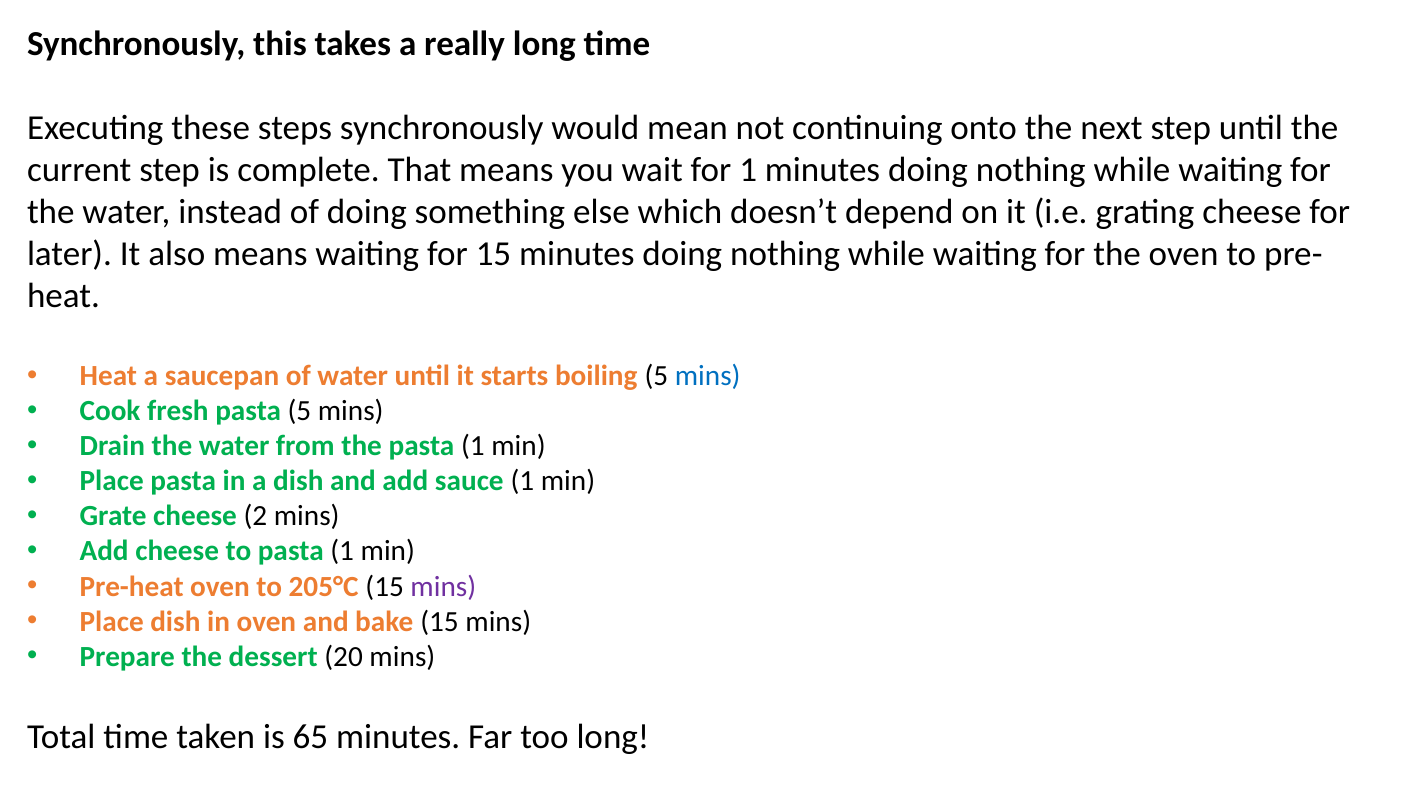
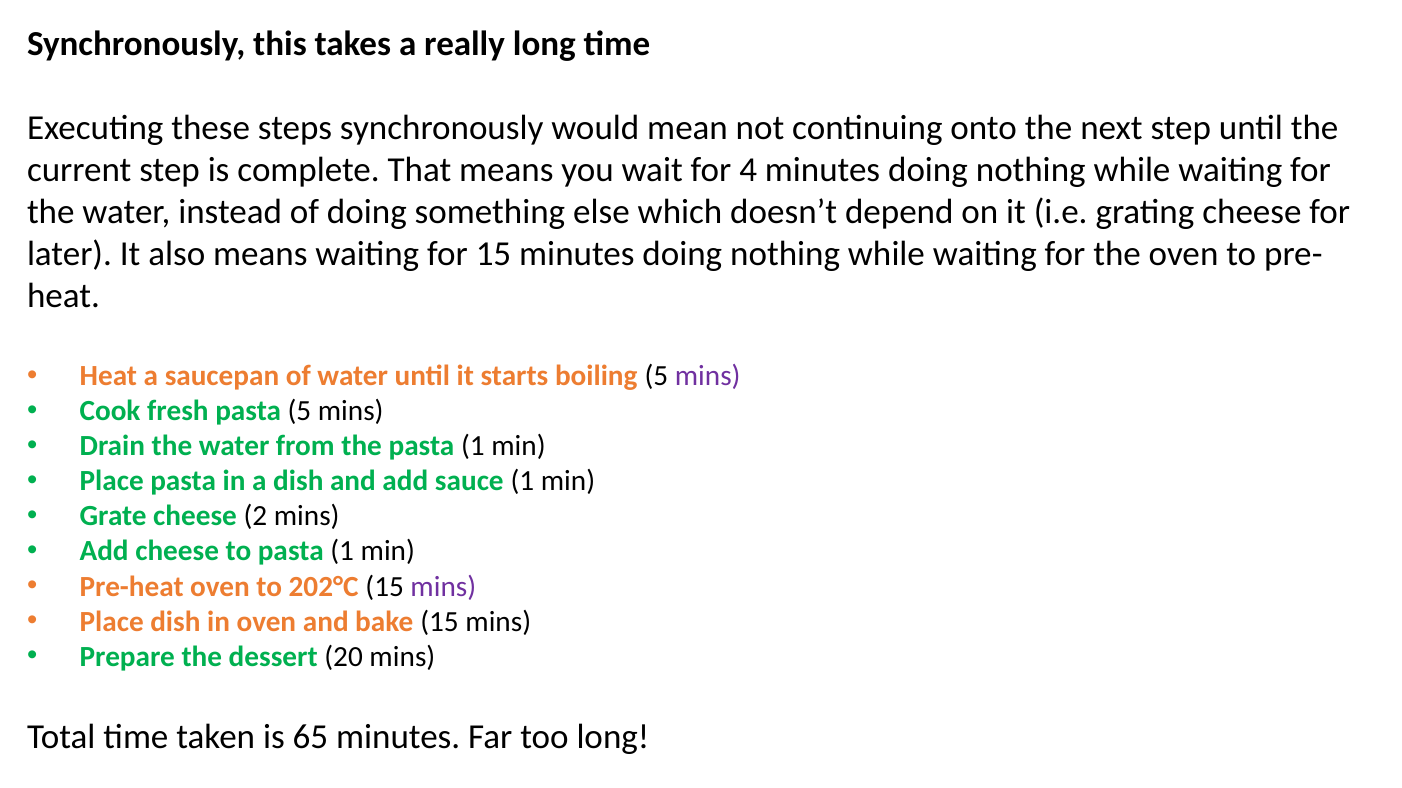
for 1: 1 -> 4
mins at (708, 376) colour: blue -> purple
205°C: 205°C -> 202°C
